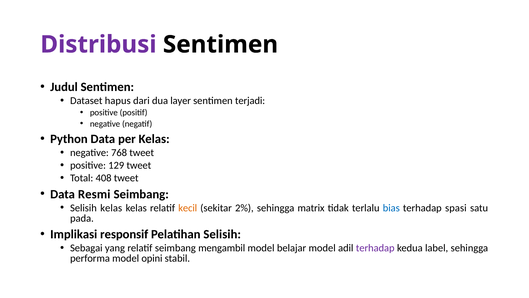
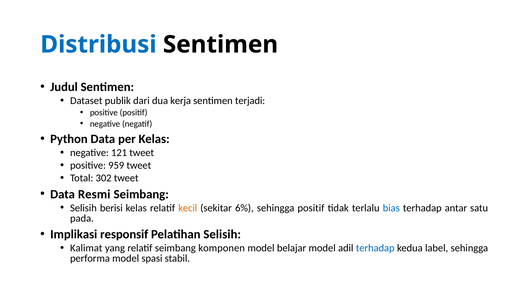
Distribusi colour: purple -> blue
hapus: hapus -> publik
layer: layer -> kerja
768: 768 -> 121
129: 129 -> 959
408: 408 -> 302
Selisih kelas: kelas -> berisi
2%: 2% -> 6%
sehingga matrix: matrix -> positif
spasi: spasi -> antar
Sebagai: Sebagai -> Kalimat
mengambil: mengambil -> komponen
terhadap at (375, 248) colour: purple -> blue
opini: opini -> spasi
